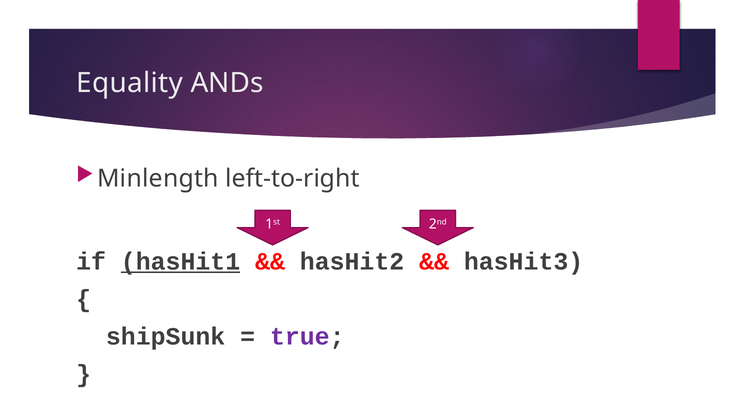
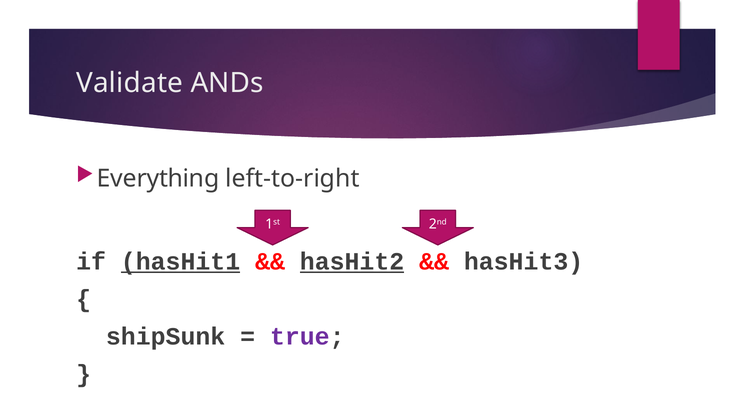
Equality: Equality -> Validate
Minlength: Minlength -> Everything
hasHit2 underline: none -> present
